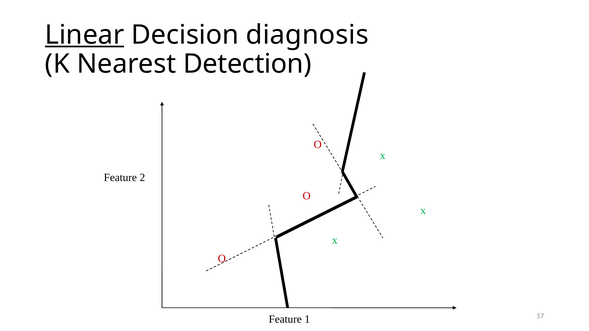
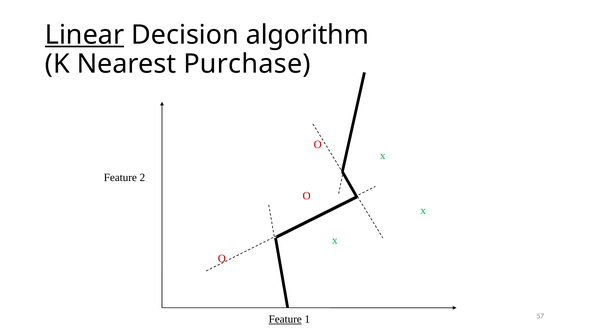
diagnosis: diagnosis -> algorithm
Detection: Detection -> Purchase
Feature at (285, 319) underline: none -> present
